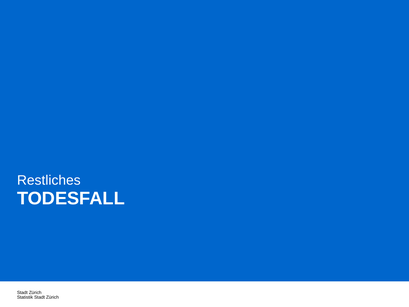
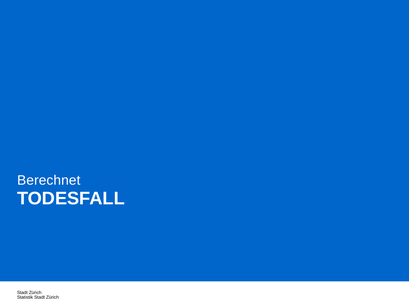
Restliches: Restliches -> Berechnet
